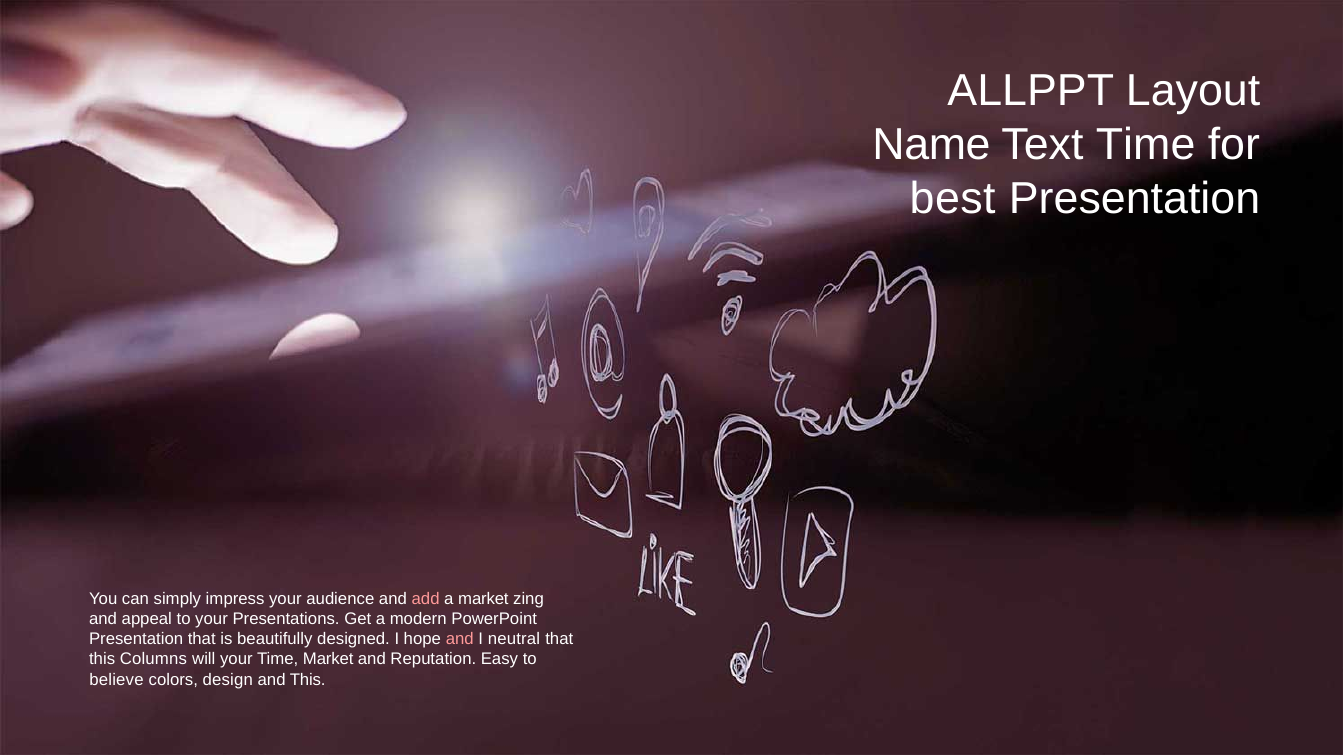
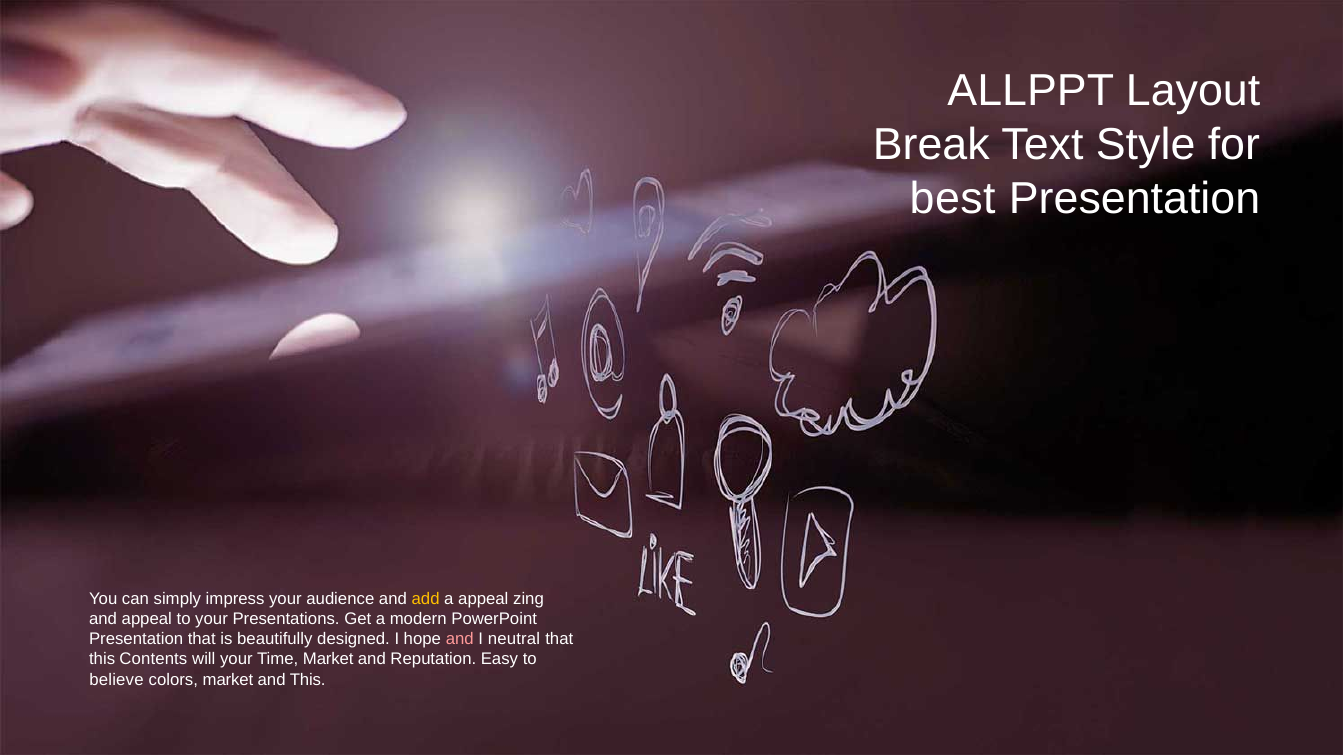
Name: Name -> Break
Text Time: Time -> Style
add colour: pink -> yellow
a market: market -> appeal
Columns: Columns -> Contents
colors design: design -> market
